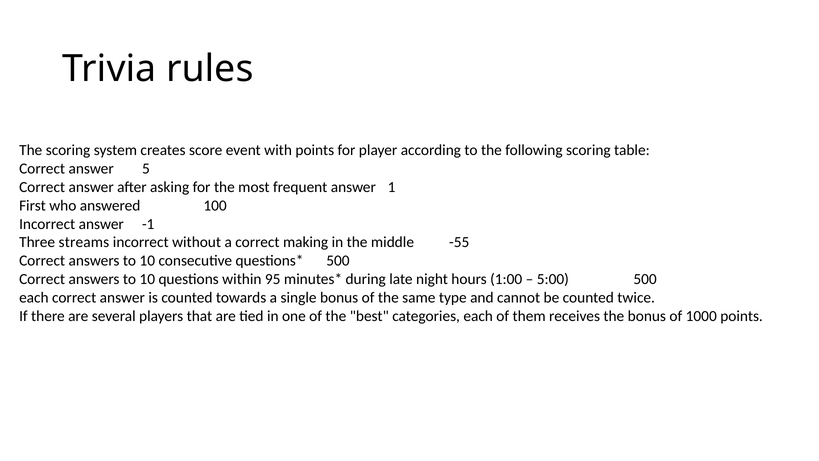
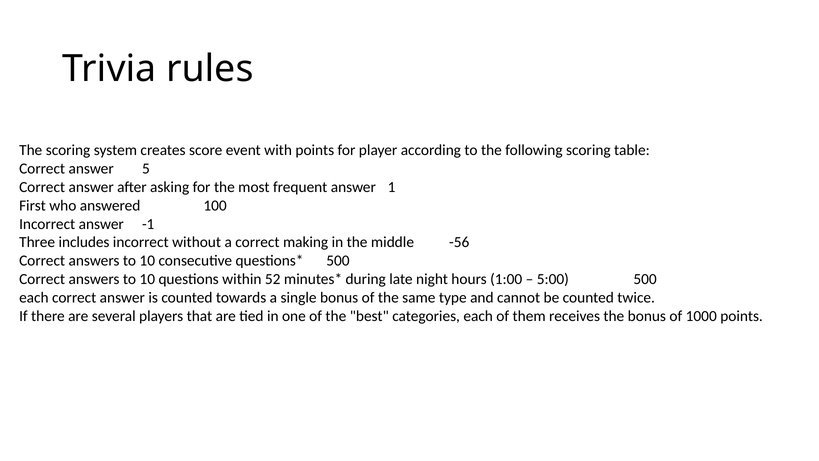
streams: streams -> includes
-55: -55 -> -56
95: 95 -> 52
